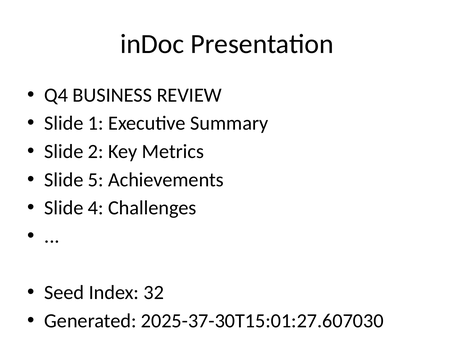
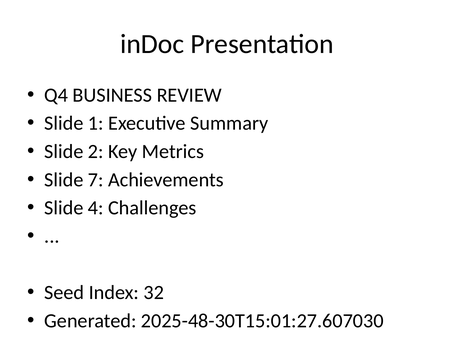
5: 5 -> 7
2025-37-30T15:01:27.607030: 2025-37-30T15:01:27.607030 -> 2025-48-30T15:01:27.607030
